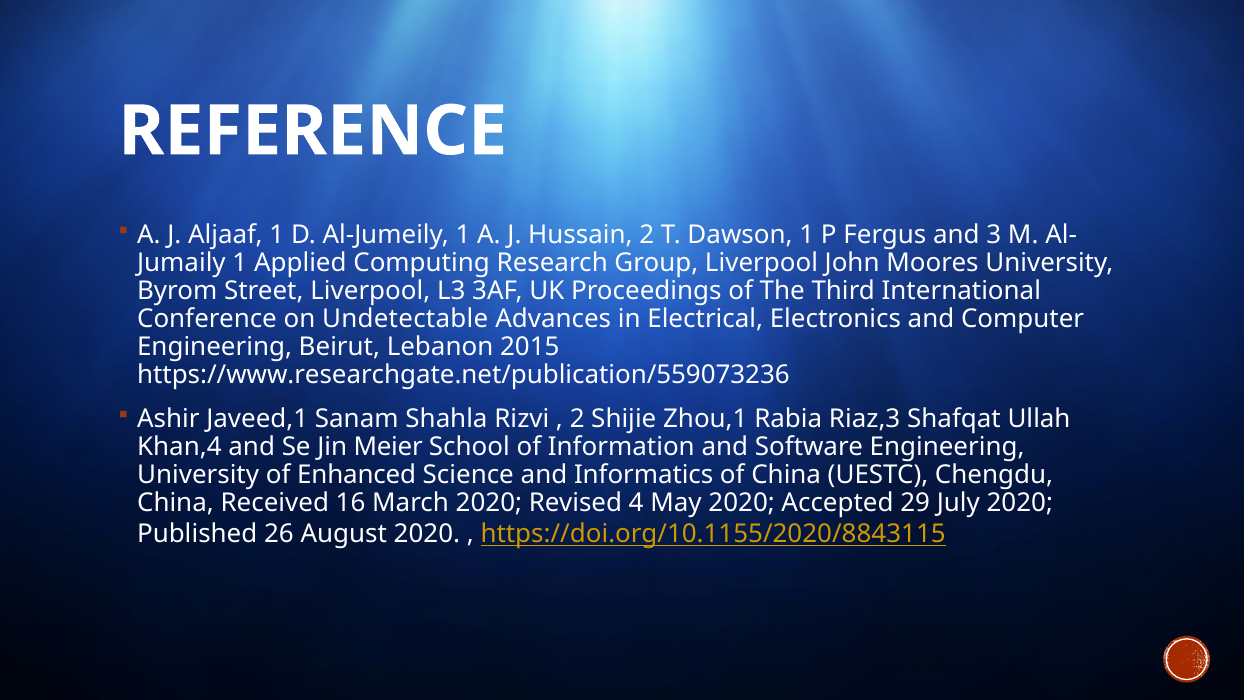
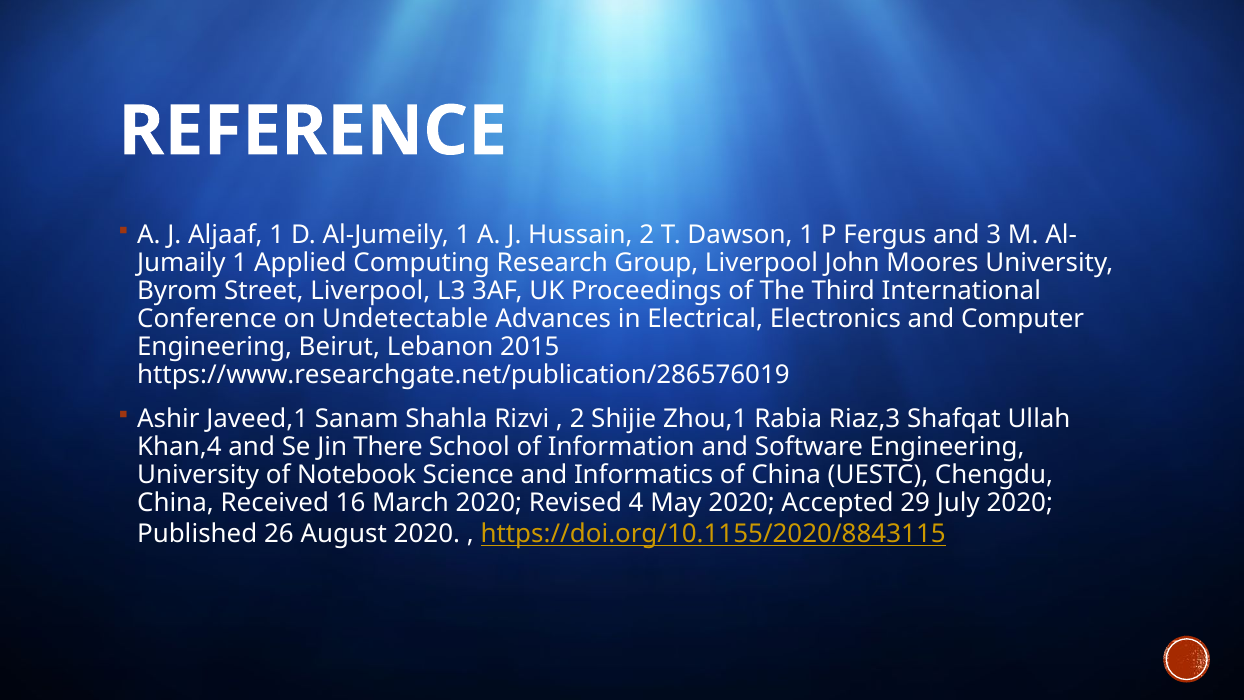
https://www.researchgate.net/publication/559073236: https://www.researchgate.net/publication/559073236 -> https://www.researchgate.net/publication/286576019
Meier: Meier -> There
Enhanced: Enhanced -> Notebook
